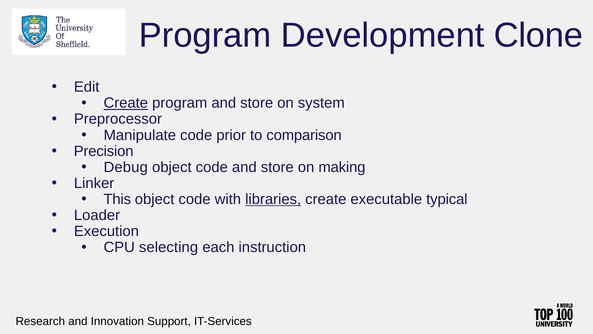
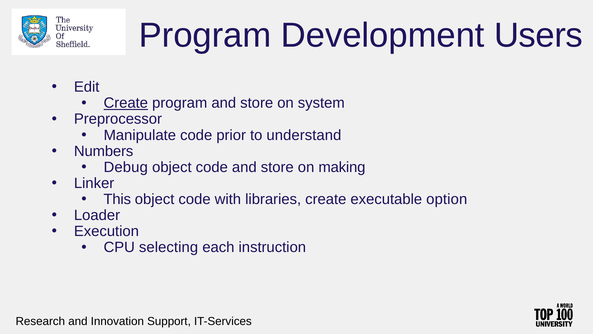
Clone: Clone -> Users
comparison: comparison -> understand
Precision: Precision -> Numbers
libraries underline: present -> none
typical: typical -> option
